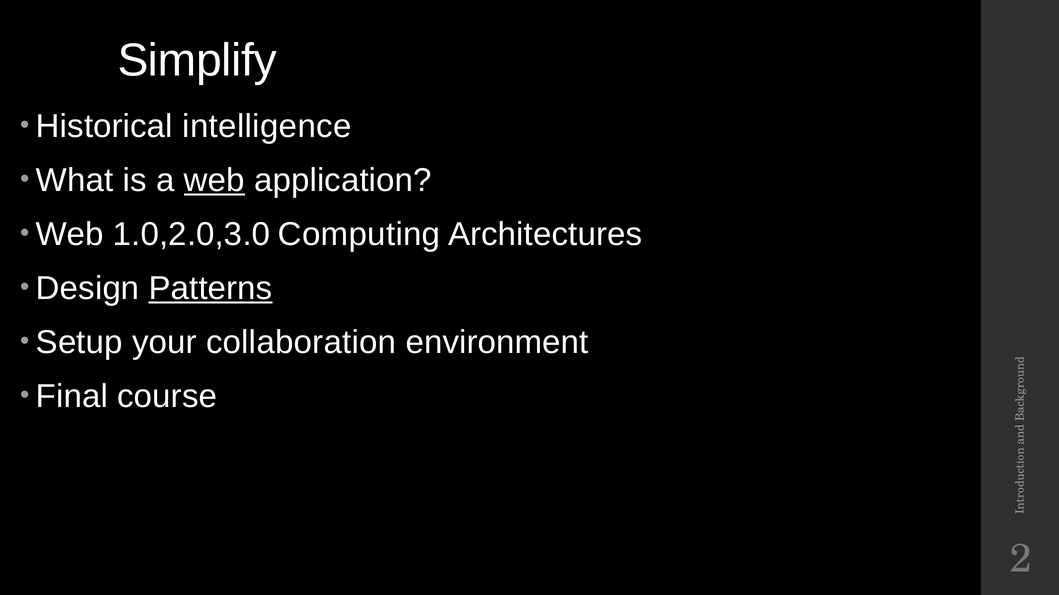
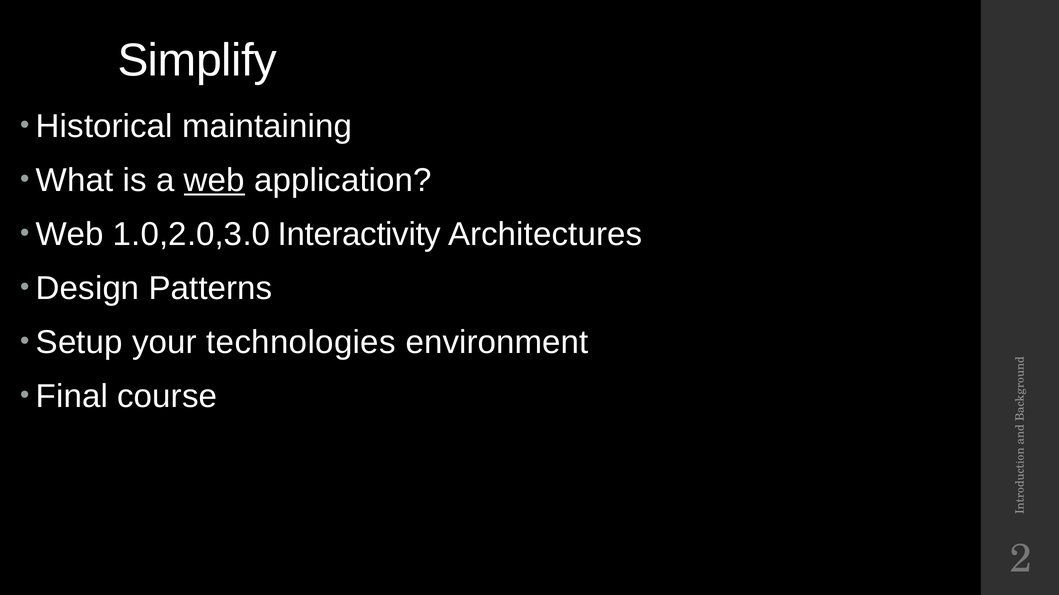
intelligence: intelligence -> maintaining
Computing: Computing -> Interactivity
Patterns underline: present -> none
collaboration: collaboration -> technologies
